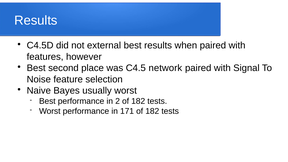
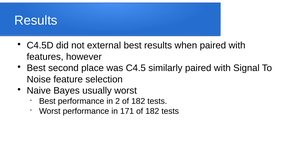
network: network -> similarly
